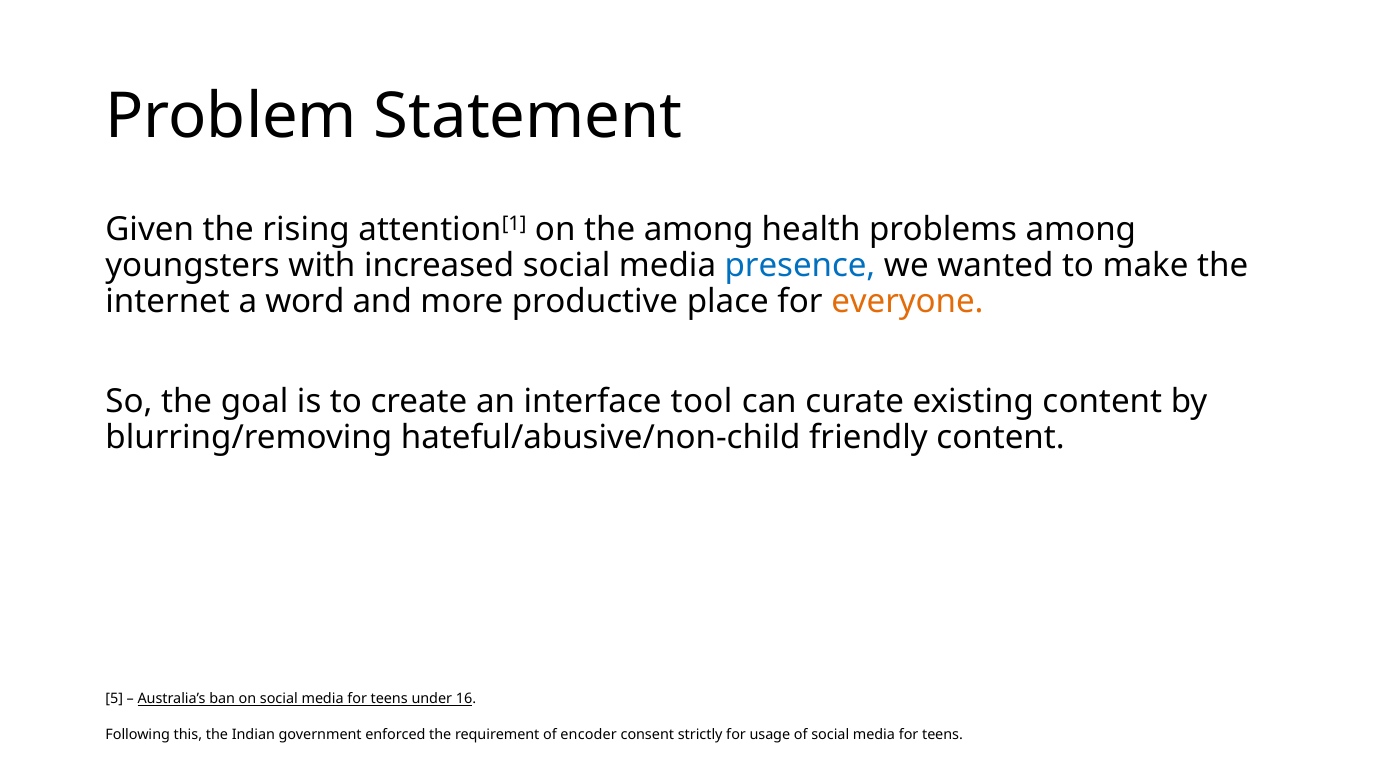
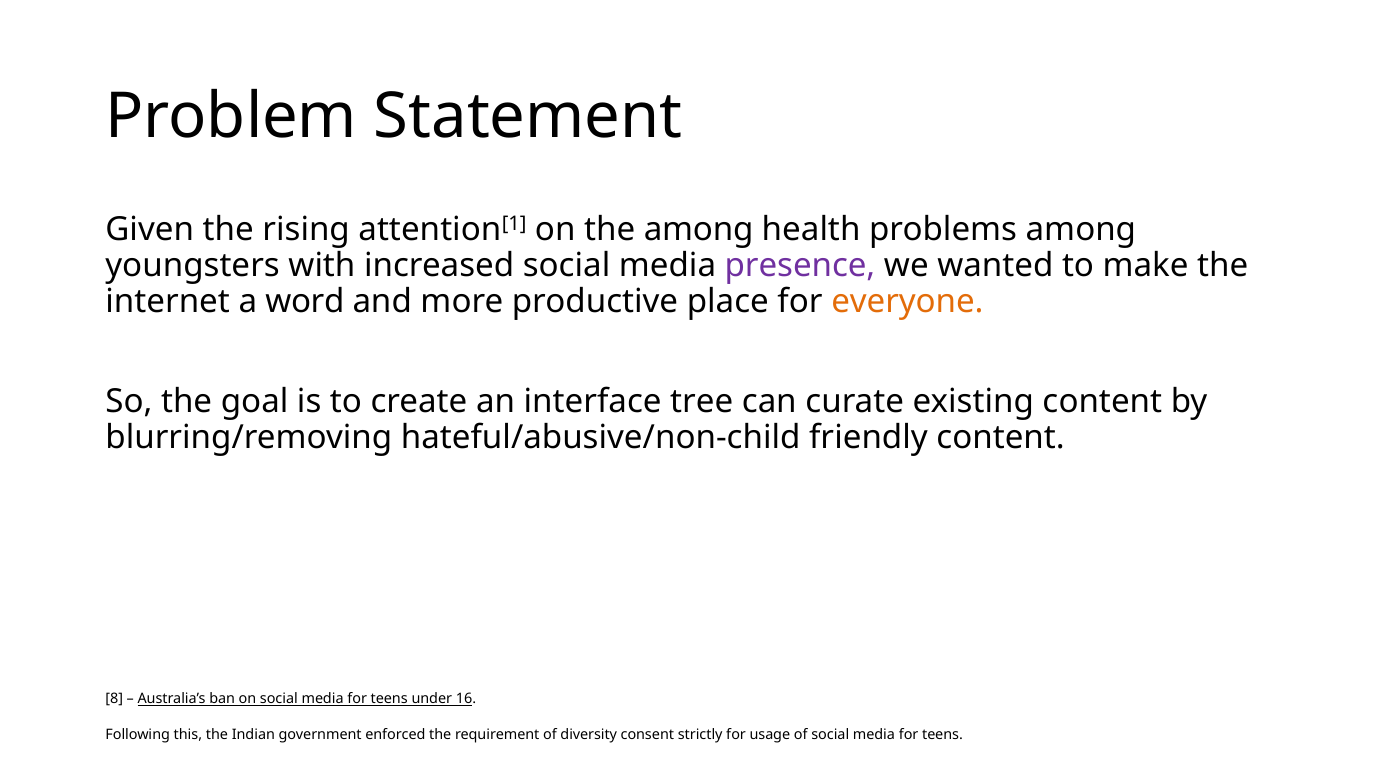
presence colour: blue -> purple
tool: tool -> tree
5: 5 -> 8
encoder: encoder -> diversity
